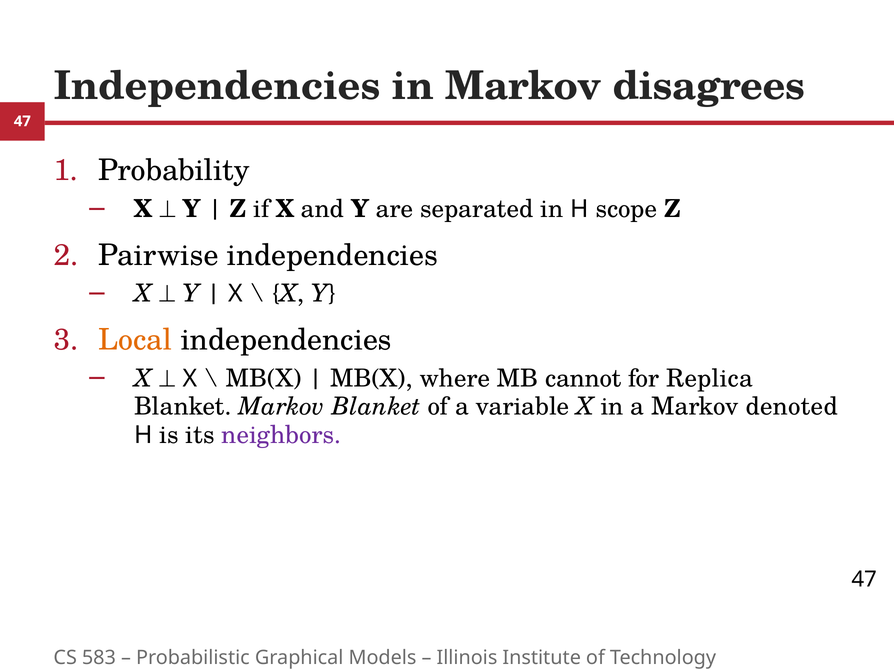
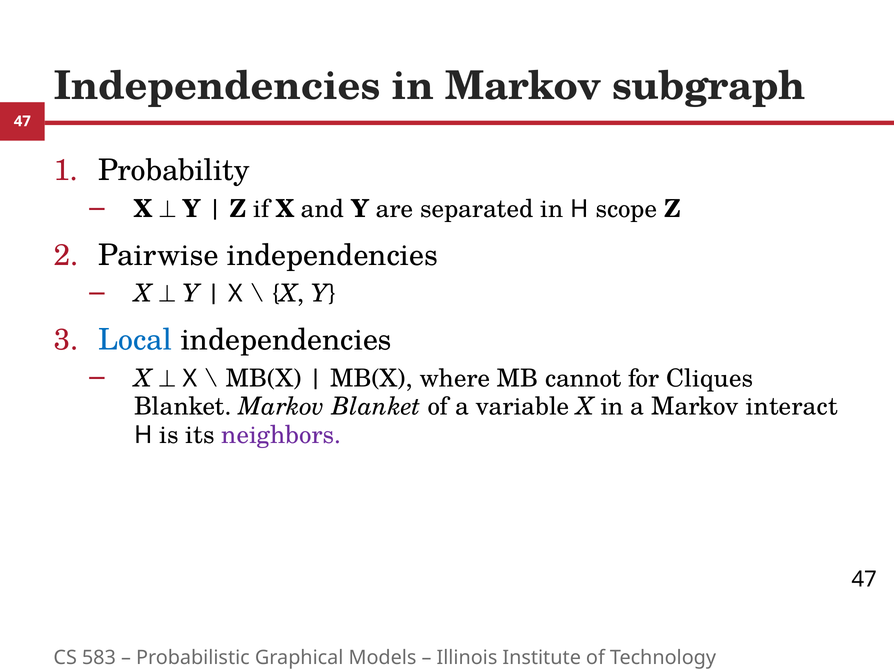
disagrees: disagrees -> subgraph
Local colour: orange -> blue
Replica: Replica -> Cliques
denoted: denoted -> interact
